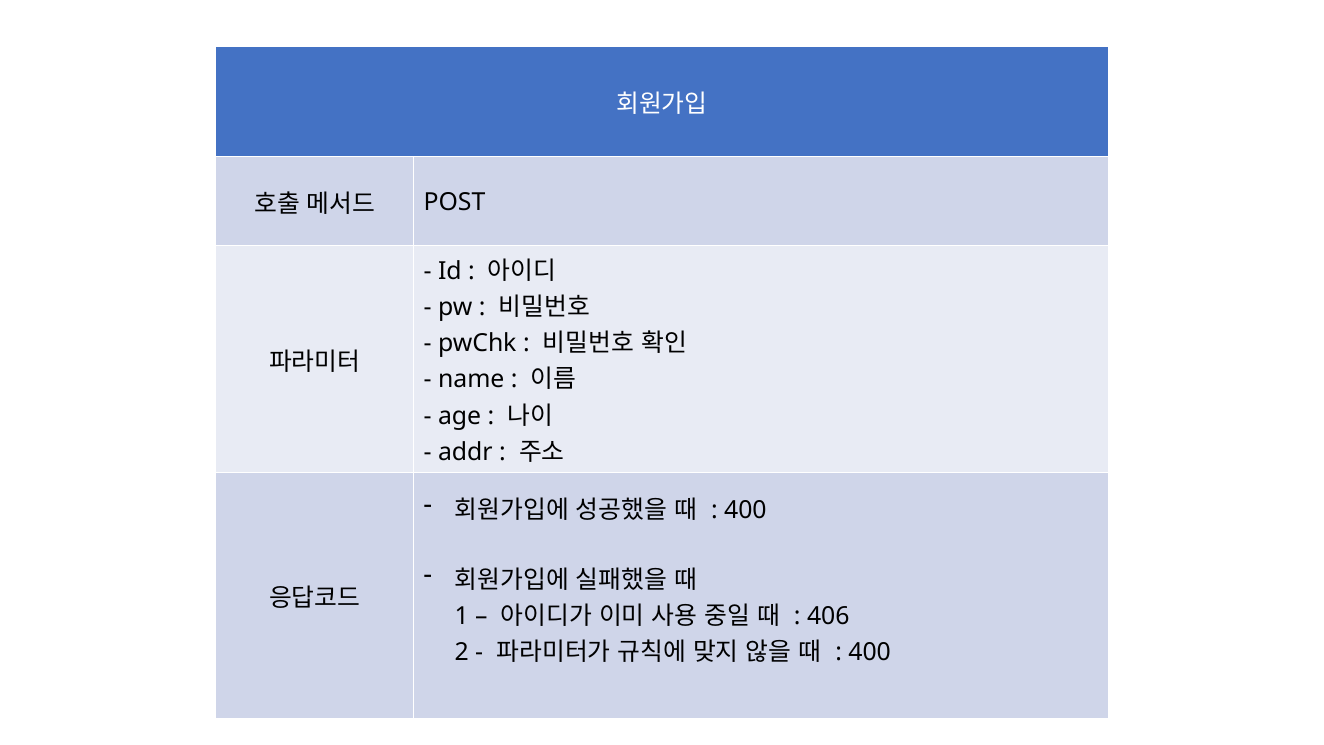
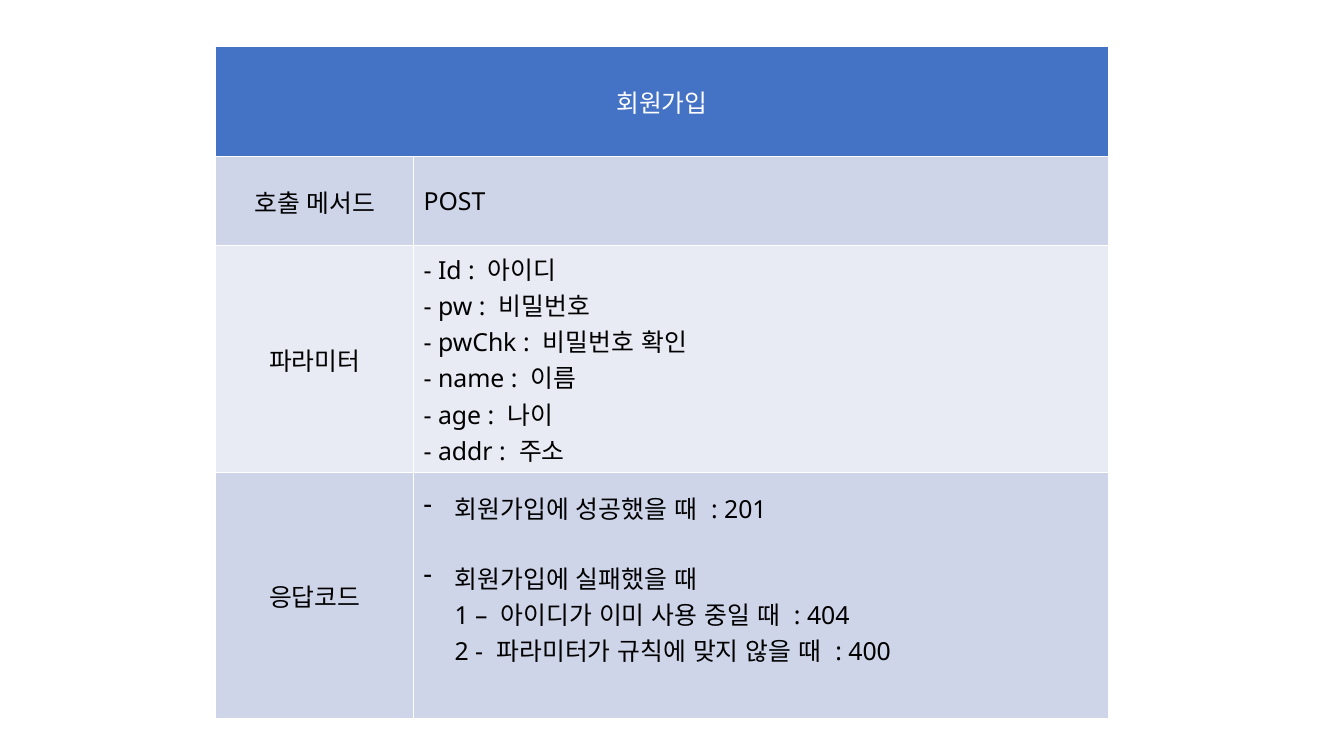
400 at (745, 510): 400 -> 201
406: 406 -> 404
